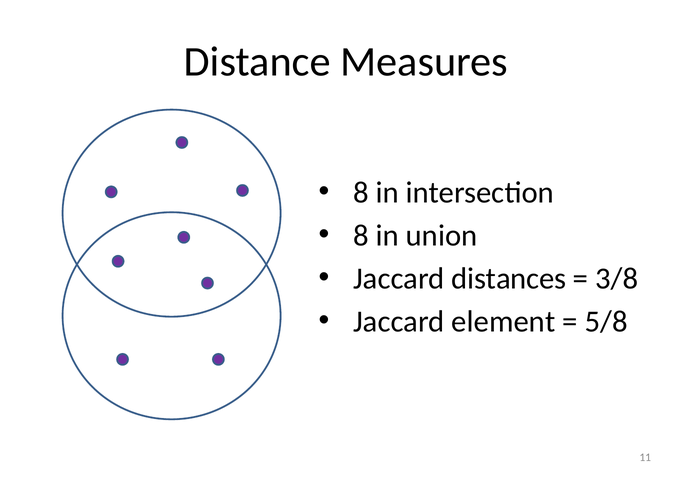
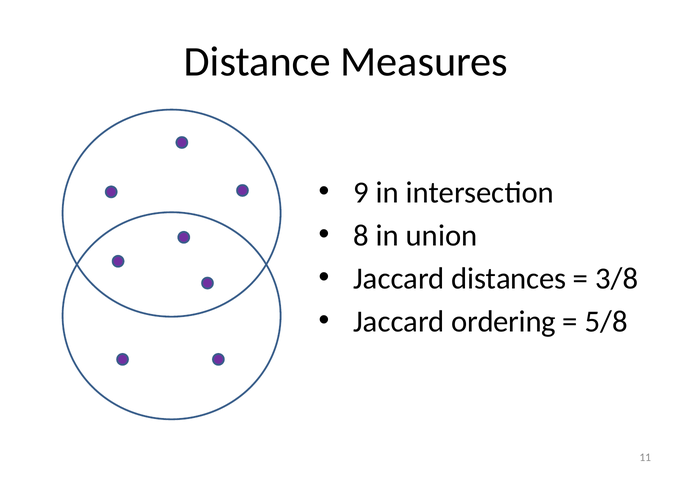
8 at (361, 192): 8 -> 9
element: element -> ordering
